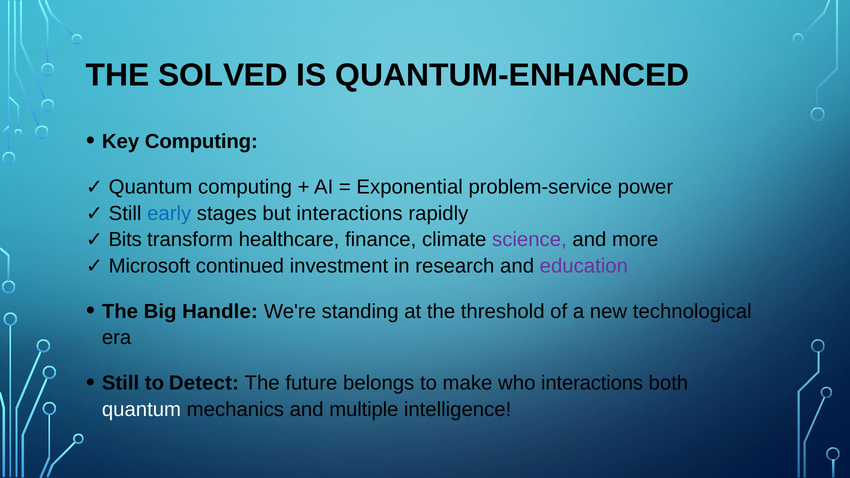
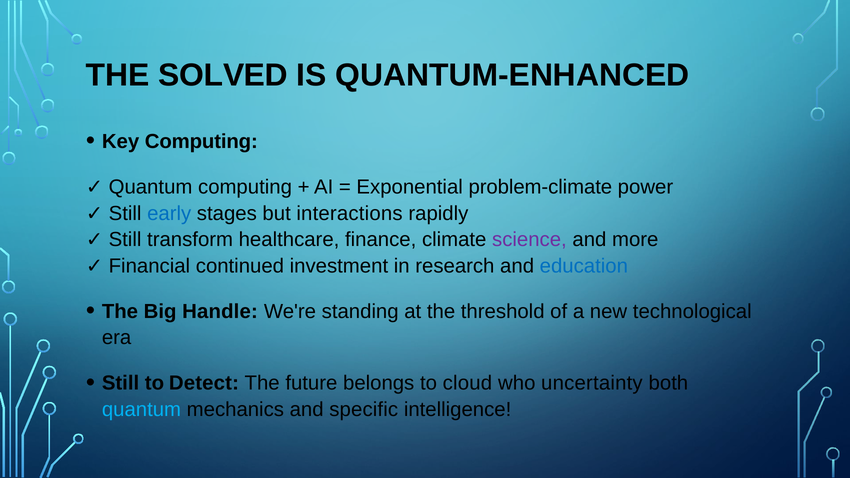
problem-service: problem-service -> problem-climate
Bits at (125, 240): Bits -> Still
Microsoft: Microsoft -> Financial
education colour: purple -> blue
make: make -> cloud
who interactions: interactions -> uncertainty
quantum at (141, 410) colour: white -> light blue
multiple: multiple -> specific
